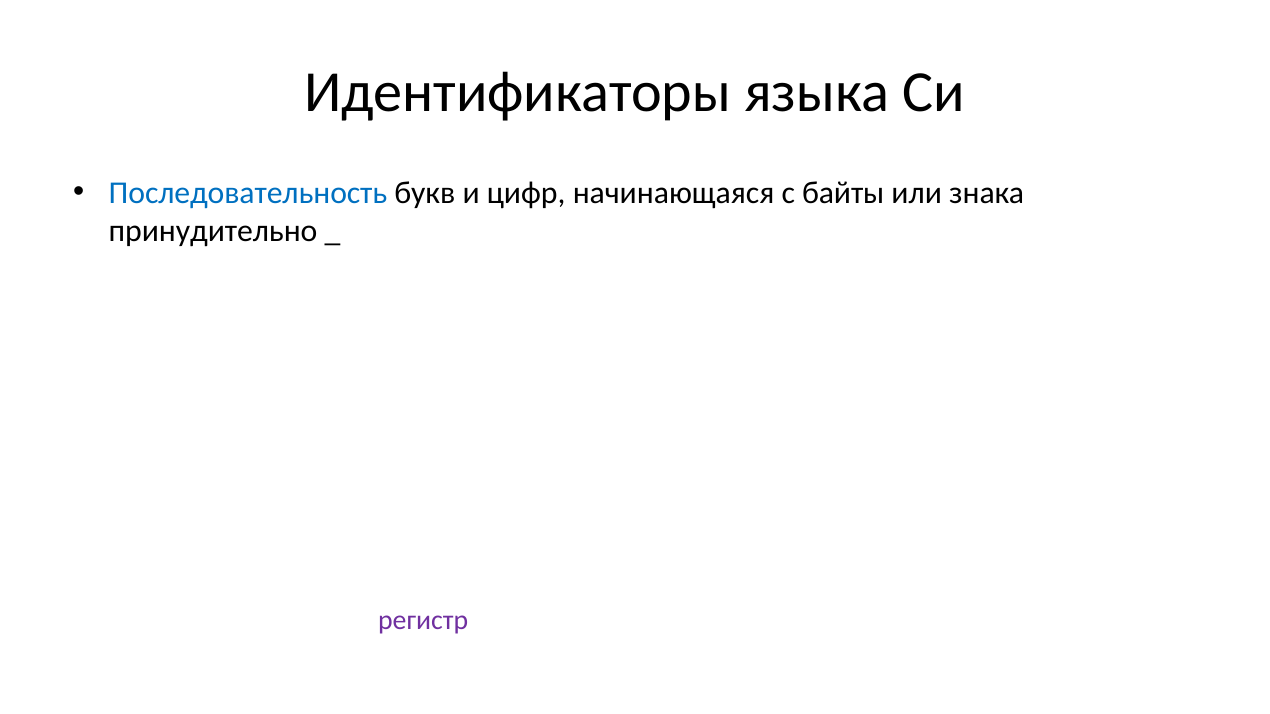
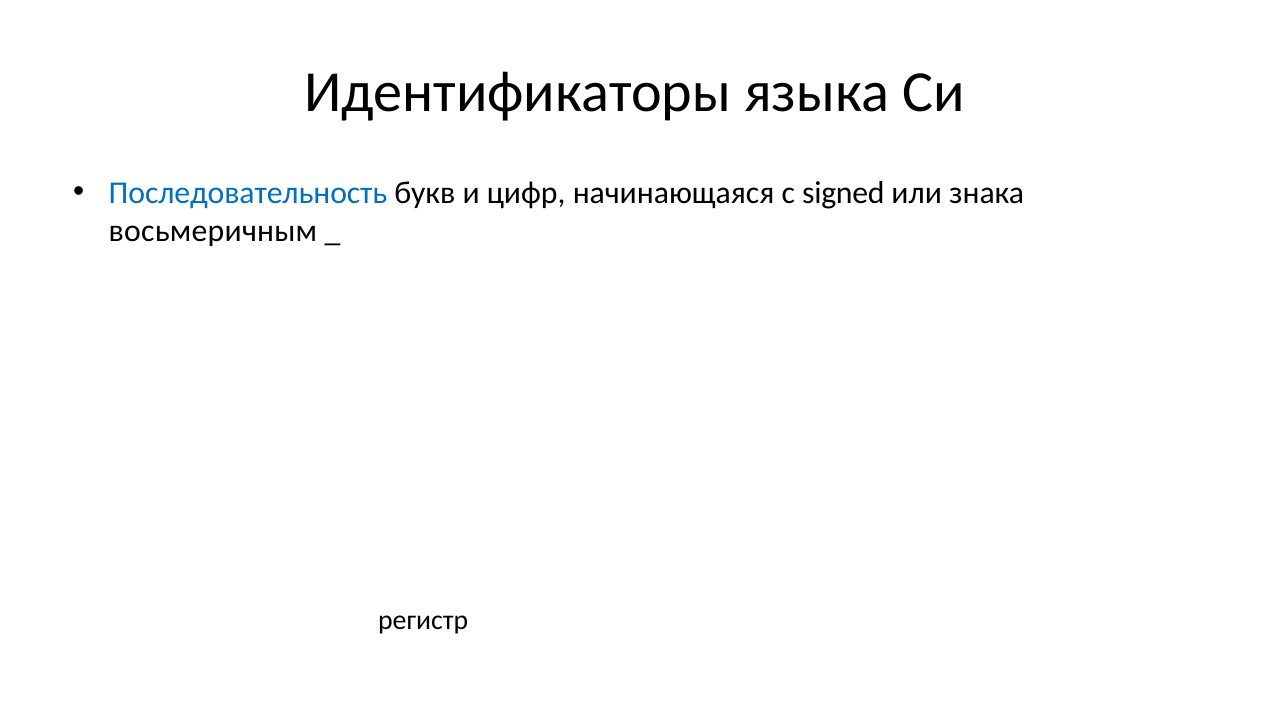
байты: байты -> signed
принудительно: принудительно -> восьмеричным
регистр at (423, 620) colour: purple -> black
